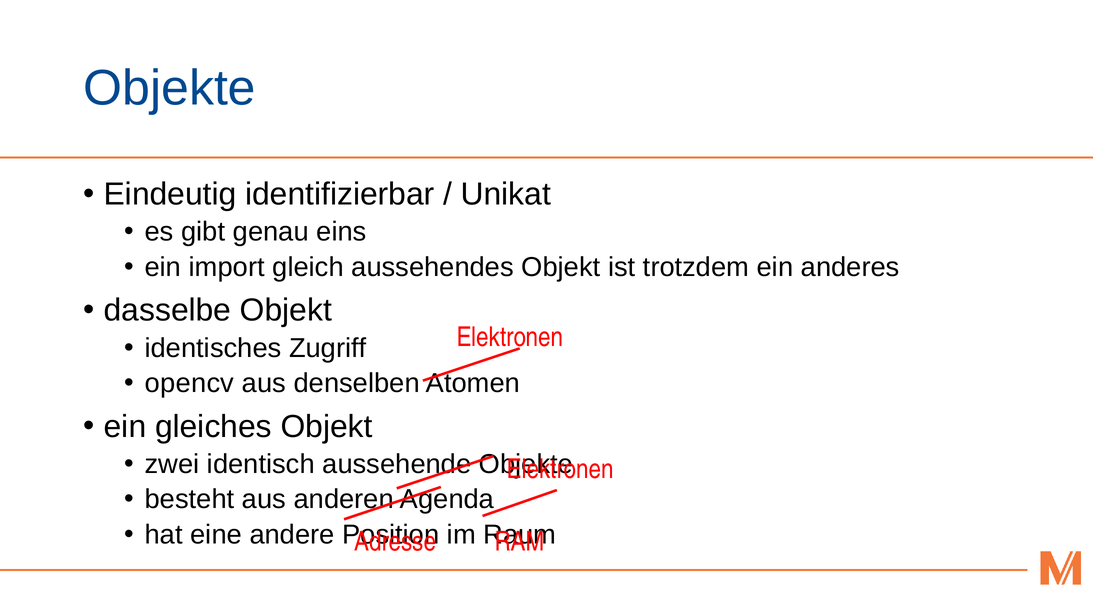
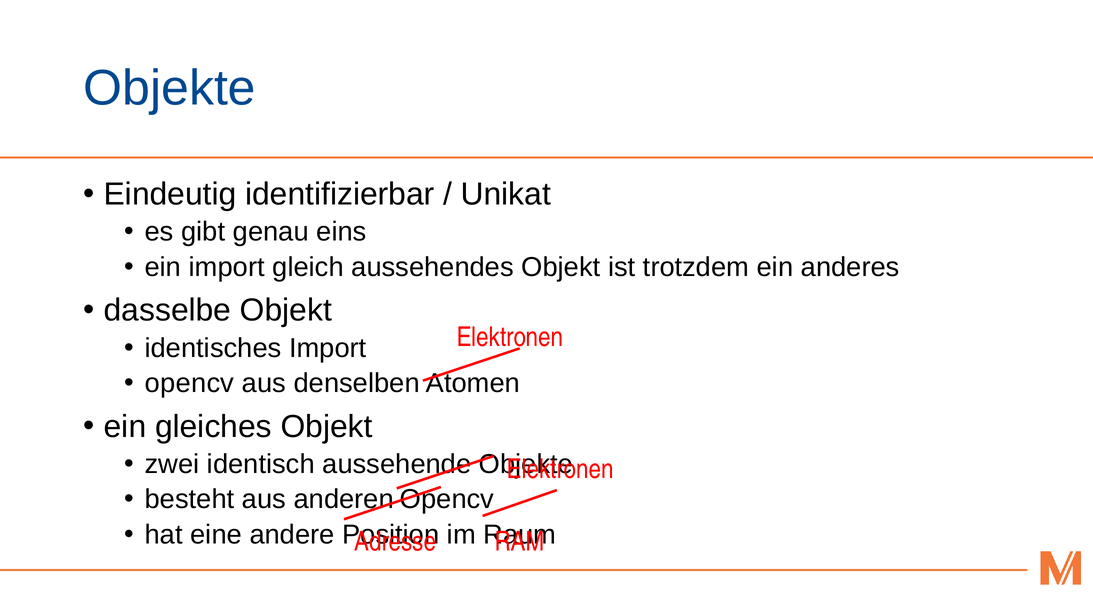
identisches Zugriff: Zugriff -> Import
anderen Agenda: Agenda -> Opencv
